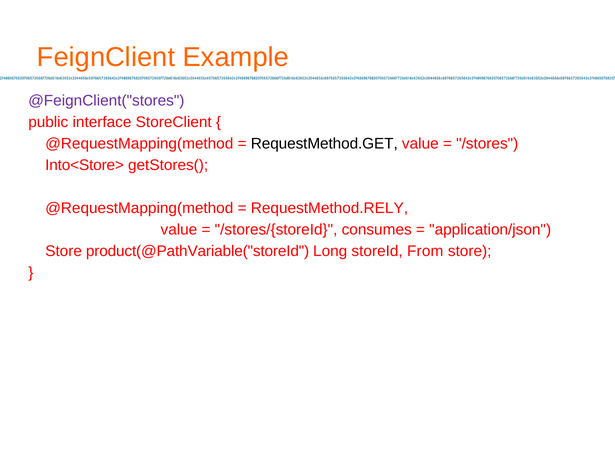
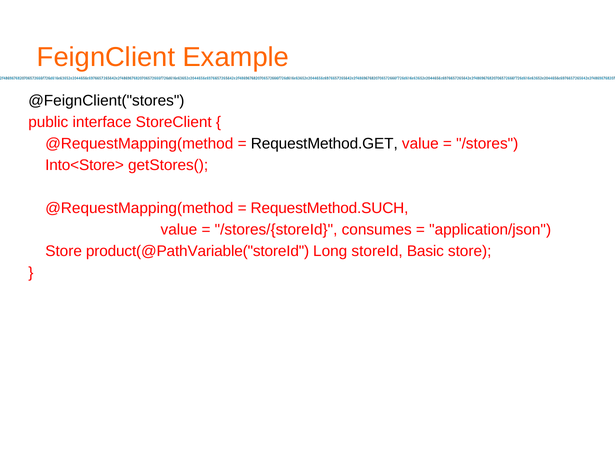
@FeignClient("stores colour: purple -> black
RequestMethod.RELY: RequestMethod.RELY -> RequestMethod.SUCH
From: From -> Basic
